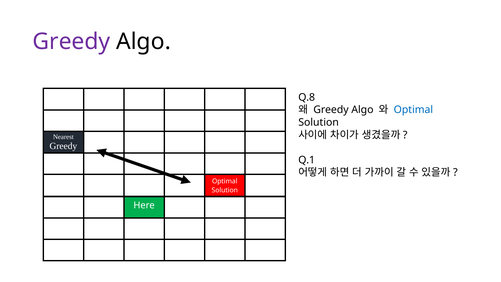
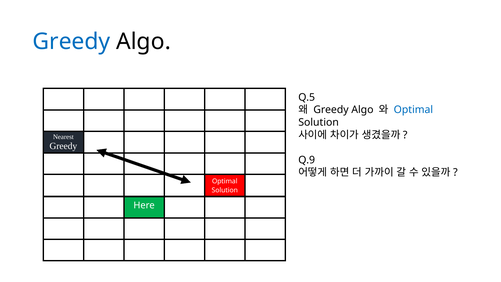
Greedy at (71, 41) colour: purple -> blue
Q.8: Q.8 -> Q.5
Q.1: Q.1 -> Q.9
